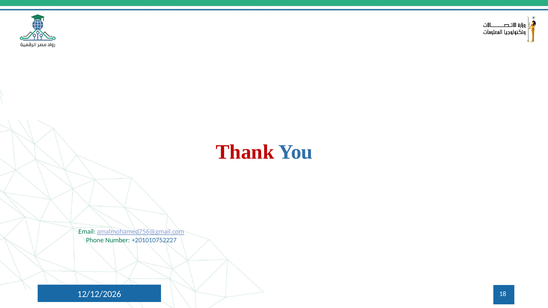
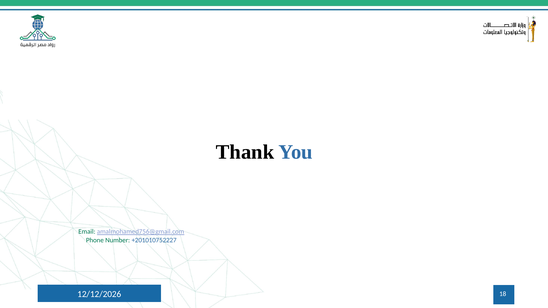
Thank colour: red -> black
